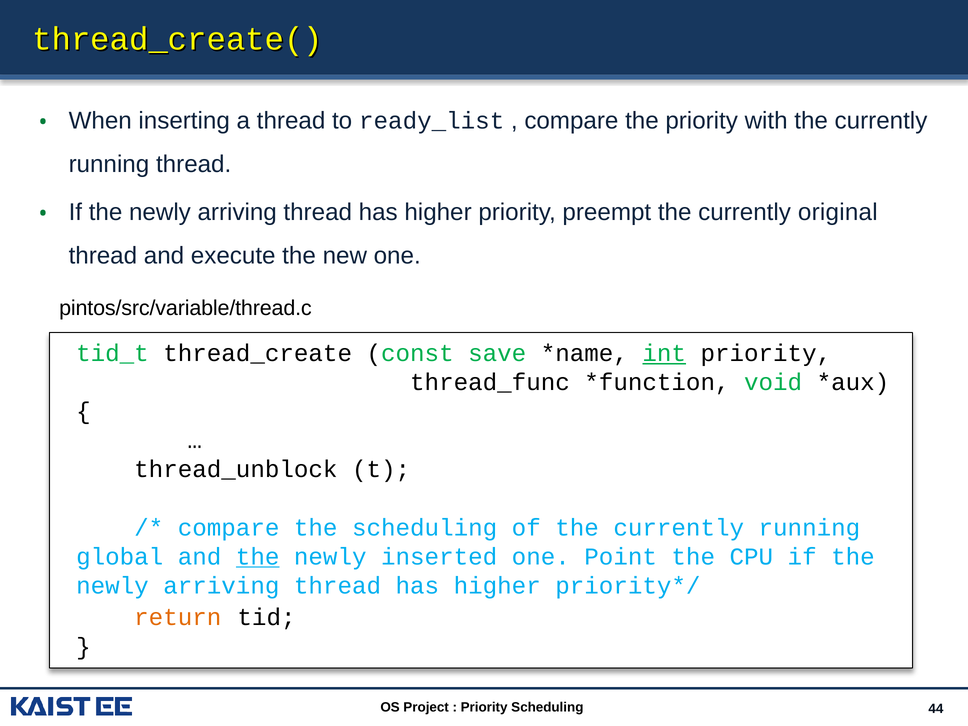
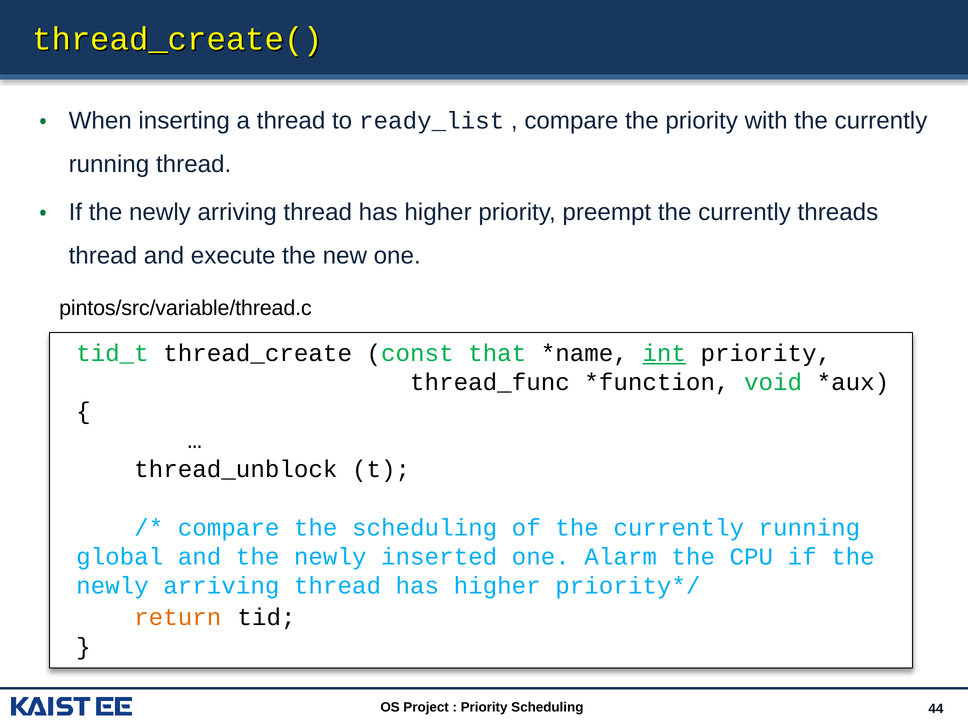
original: original -> threads
save: save -> that
the at (258, 557) underline: present -> none
Point: Point -> Alarm
